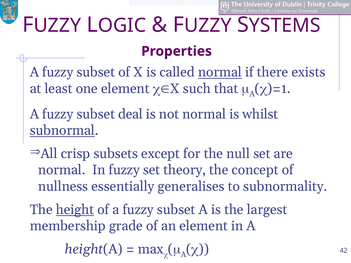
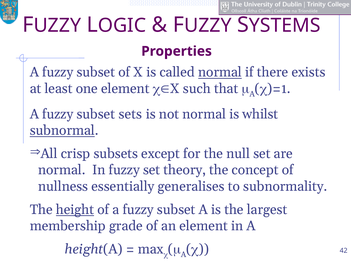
deal: deal -> sets
